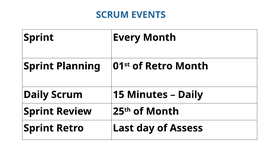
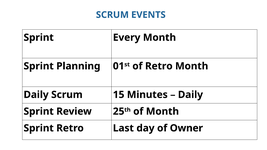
Assess: Assess -> Owner
